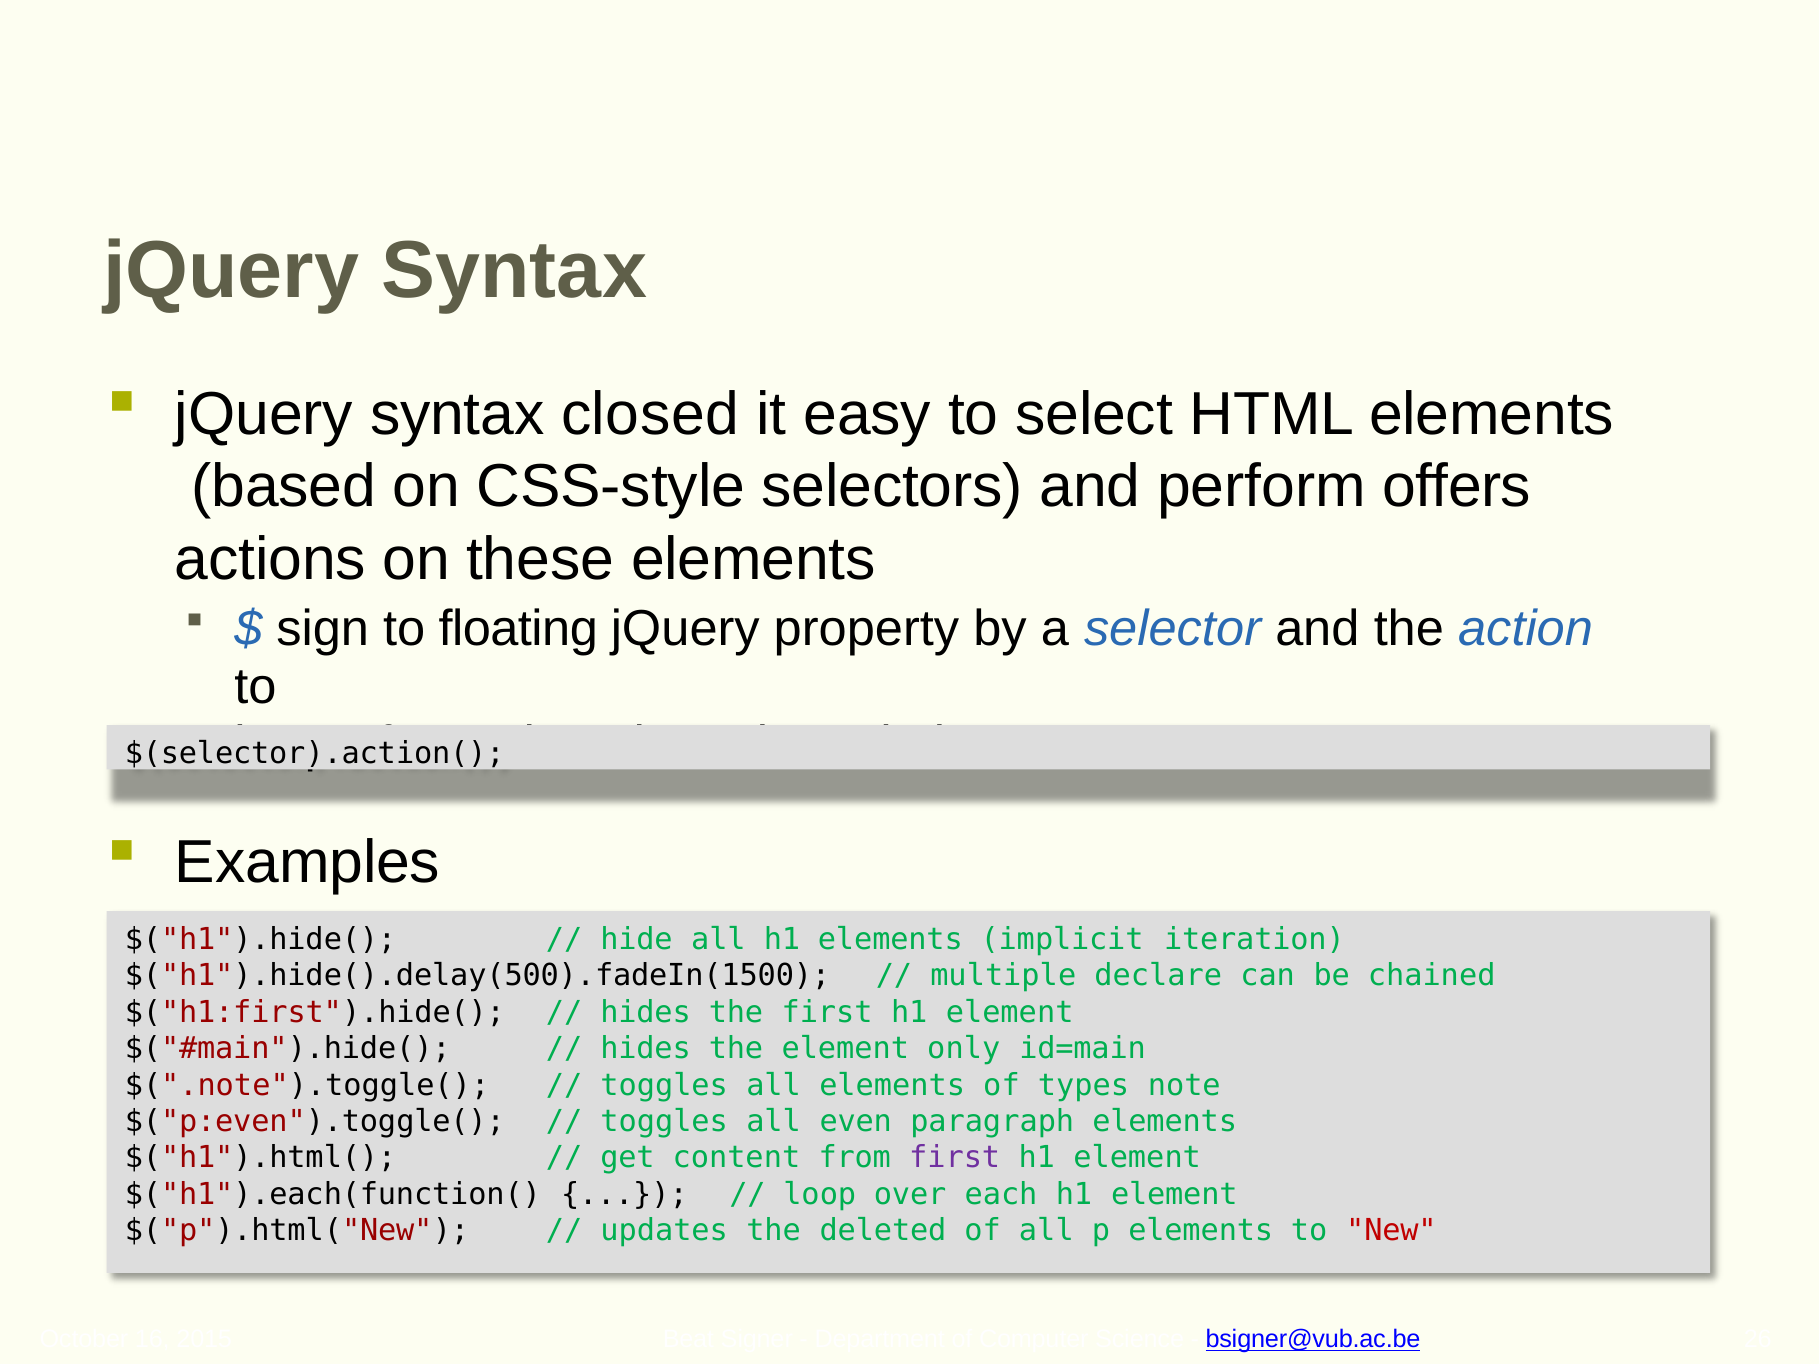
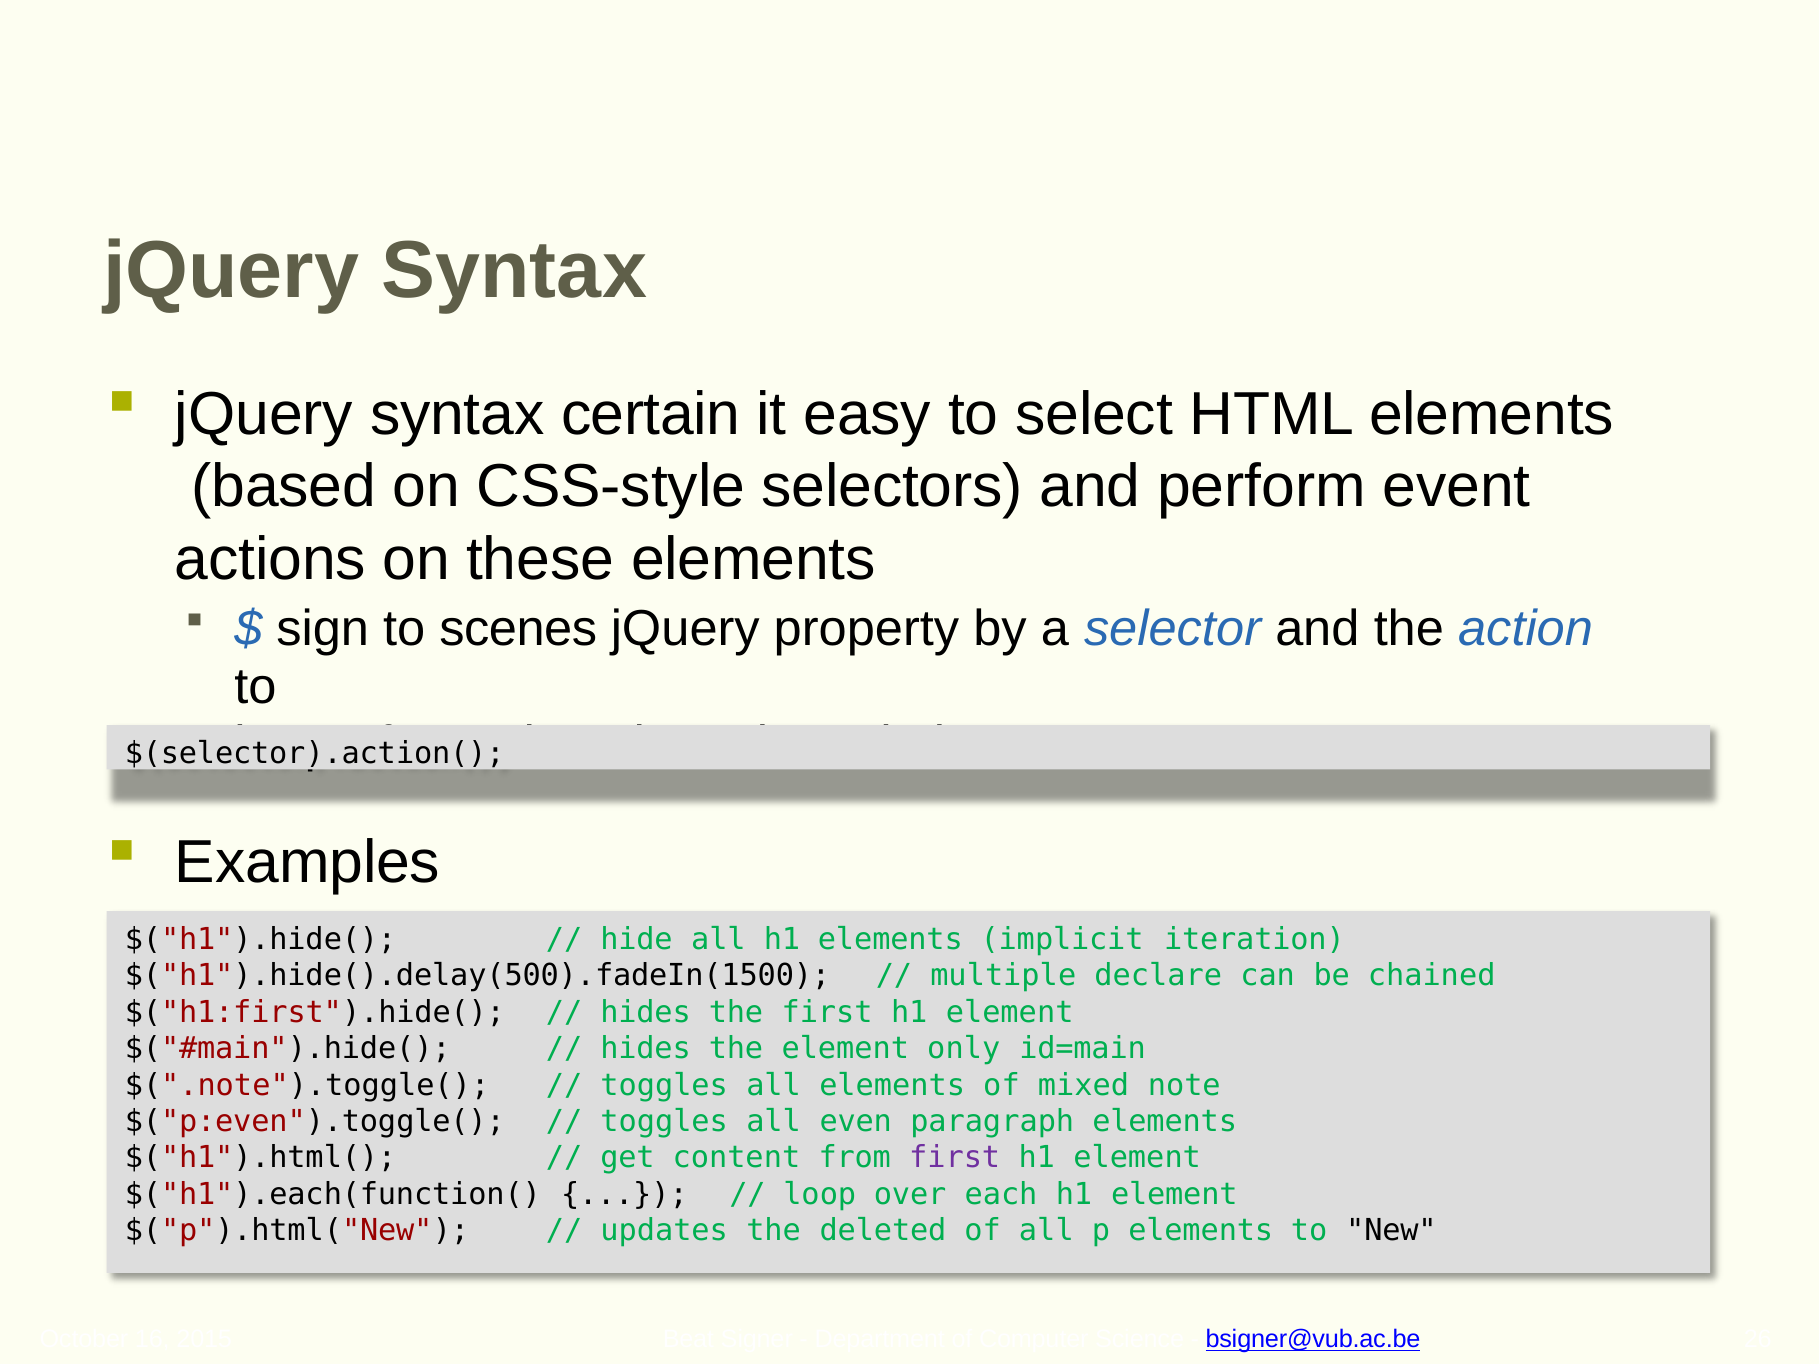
closed: closed -> certain
offers: offers -> event
floating: floating -> scenes
types: types -> mixed
New colour: red -> black
